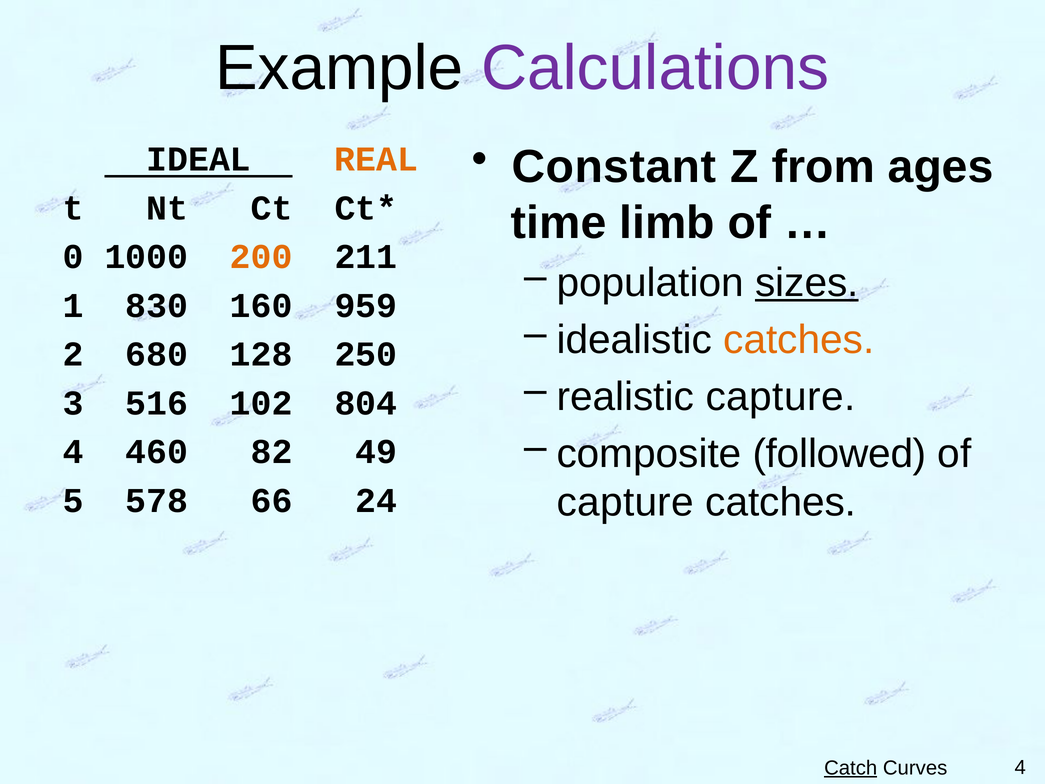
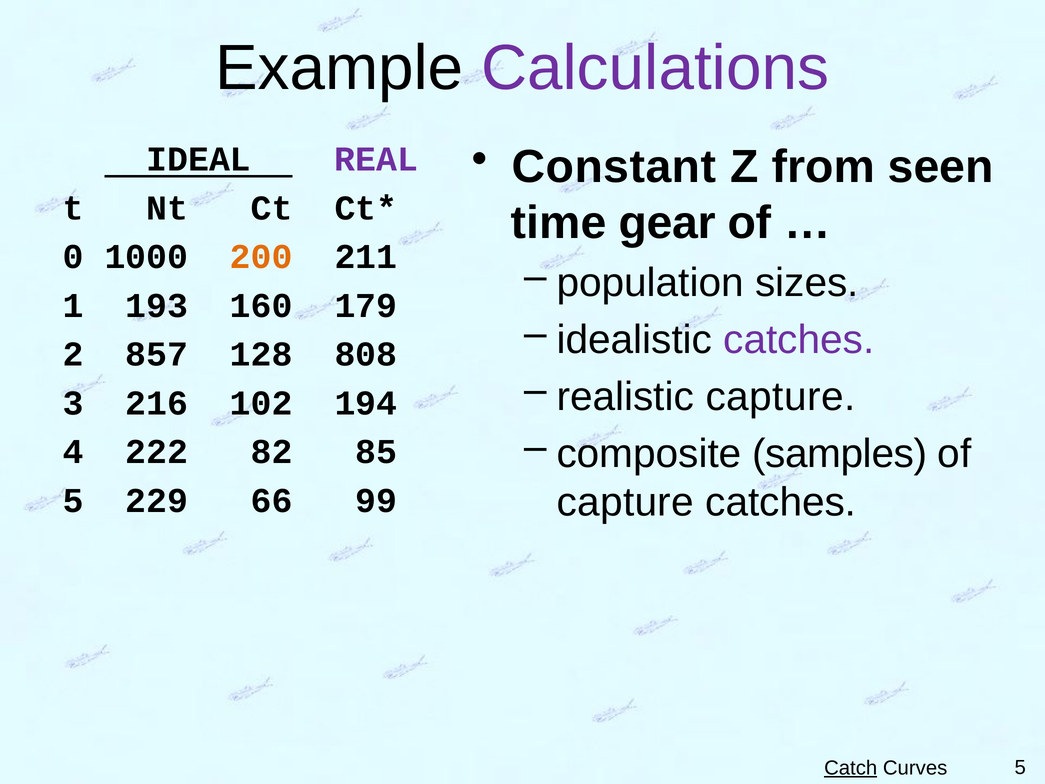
ages: ages -> seen
REAL colour: orange -> purple
limb: limb -> gear
sizes underline: present -> none
830: 830 -> 193
959: 959 -> 179
catches at (799, 340) colour: orange -> purple
680: 680 -> 857
250: 250 -> 808
516: 516 -> 216
804: 804 -> 194
followed: followed -> samples
460: 460 -> 222
49: 49 -> 85
578: 578 -> 229
24: 24 -> 99
Curves 4: 4 -> 5
